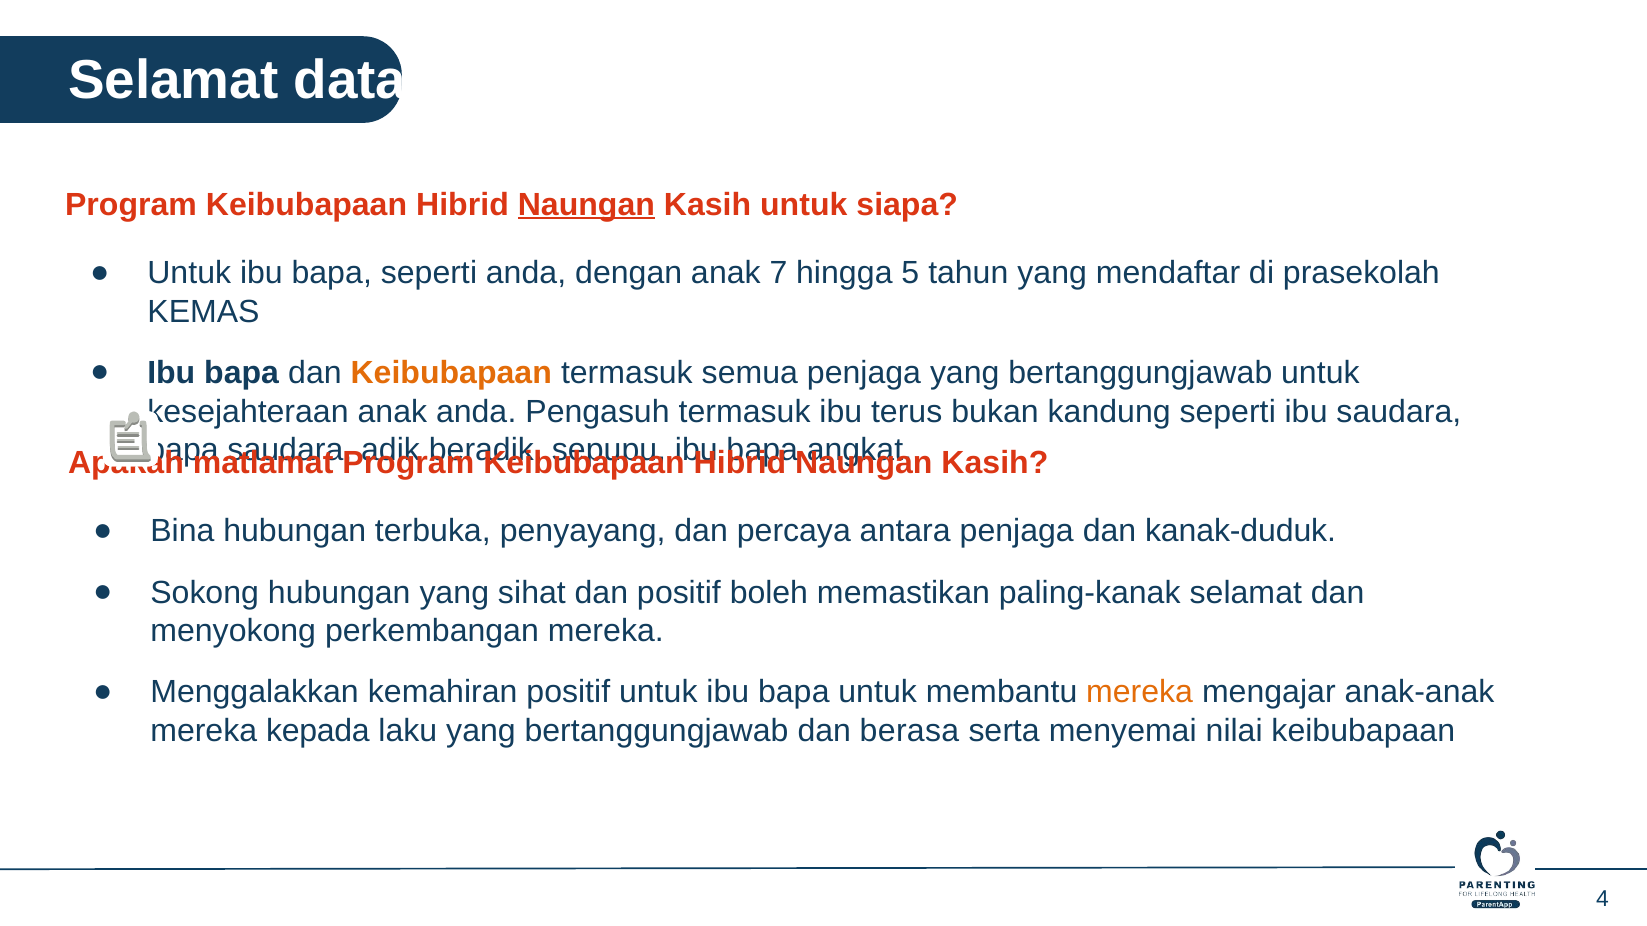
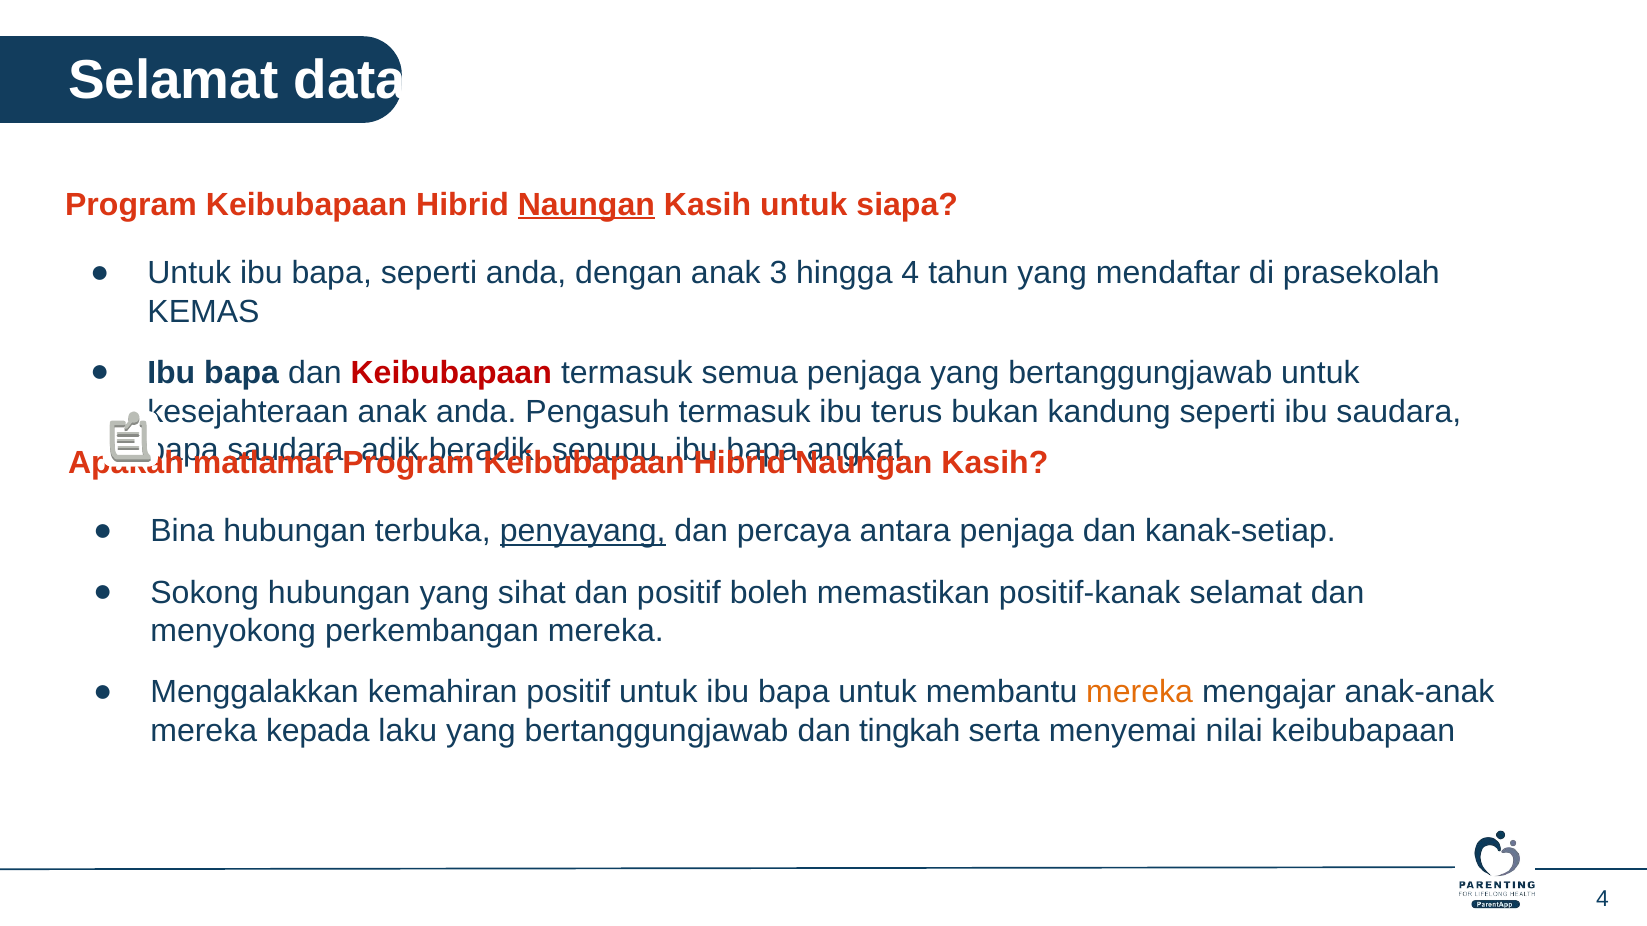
7: 7 -> 3
hingga 5: 5 -> 4
Keibubapaan at (451, 373) colour: orange -> red
penyayang underline: none -> present
kanak-duduk: kanak-duduk -> kanak-setiap
paling-kanak: paling-kanak -> positif-kanak
berasa: berasa -> tingkah
